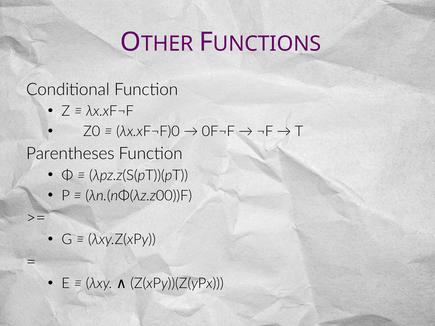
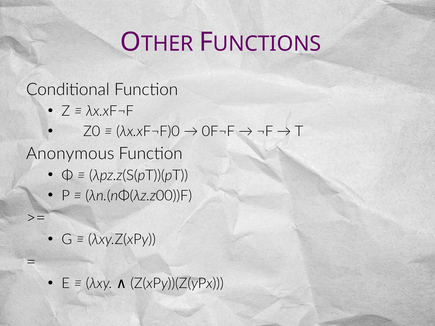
Parentheses: Parentheses -> Anonymous
